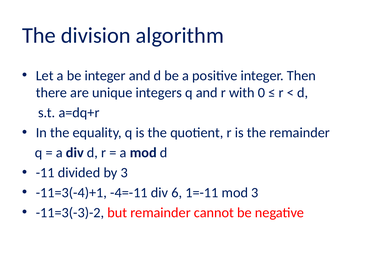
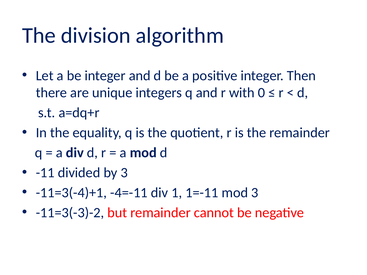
6: 6 -> 1
